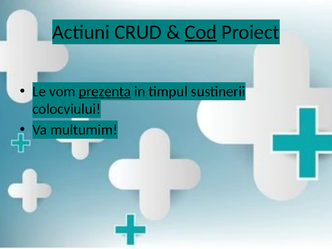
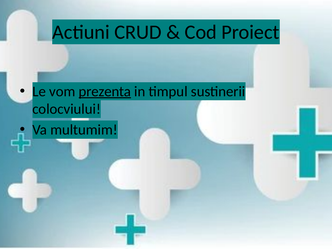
Cod underline: present -> none
